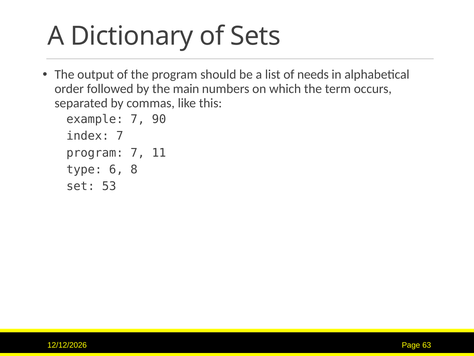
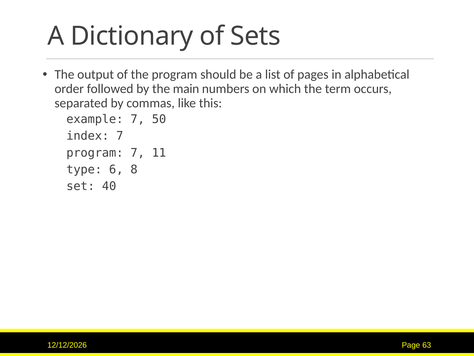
needs: needs -> pages
90: 90 -> 50
53: 53 -> 40
